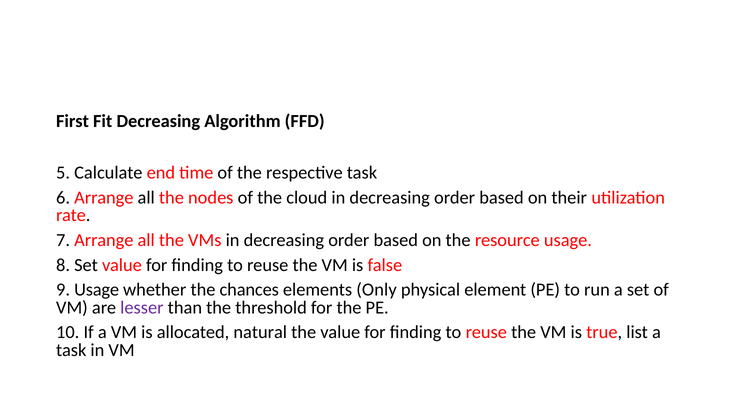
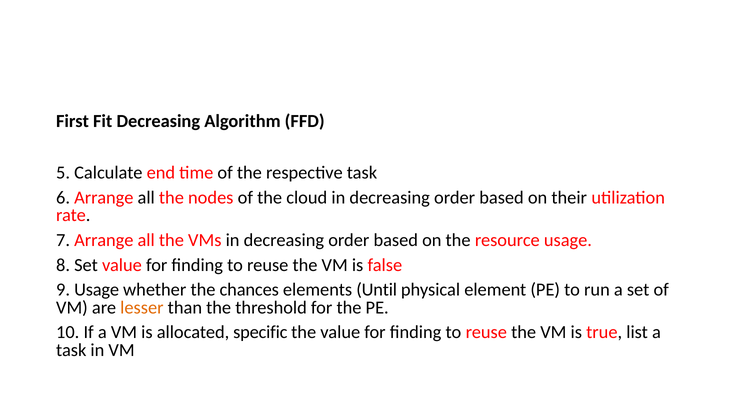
Only: Only -> Until
lesser colour: purple -> orange
natural: natural -> specific
